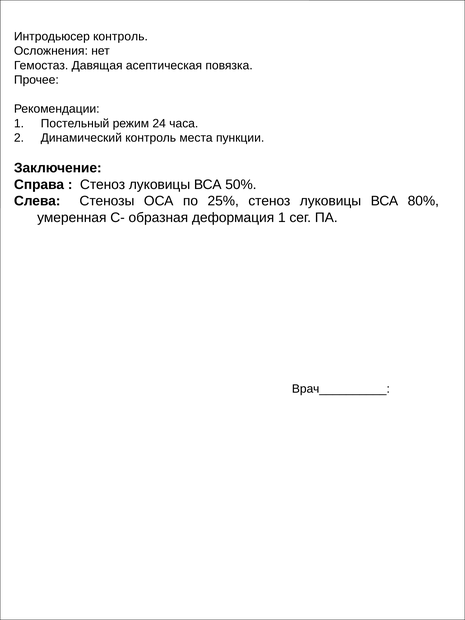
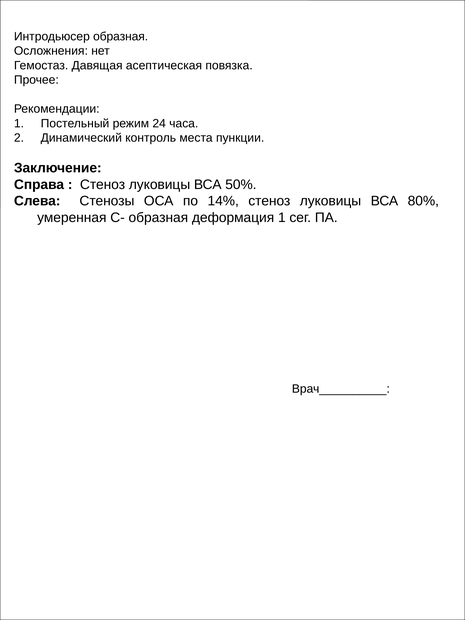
Интродьюсер контроль: контроль -> образная
25%: 25% -> 14%
